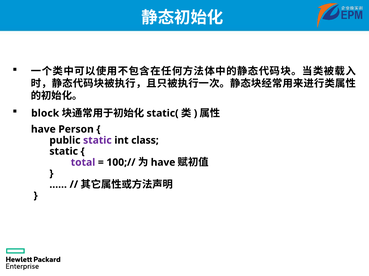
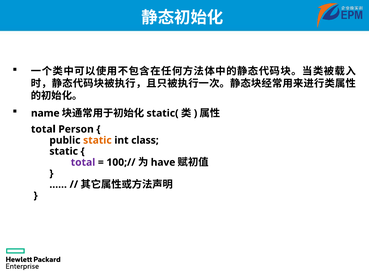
block: block -> name
have at (43, 130): have -> total
static at (97, 141) colour: purple -> orange
